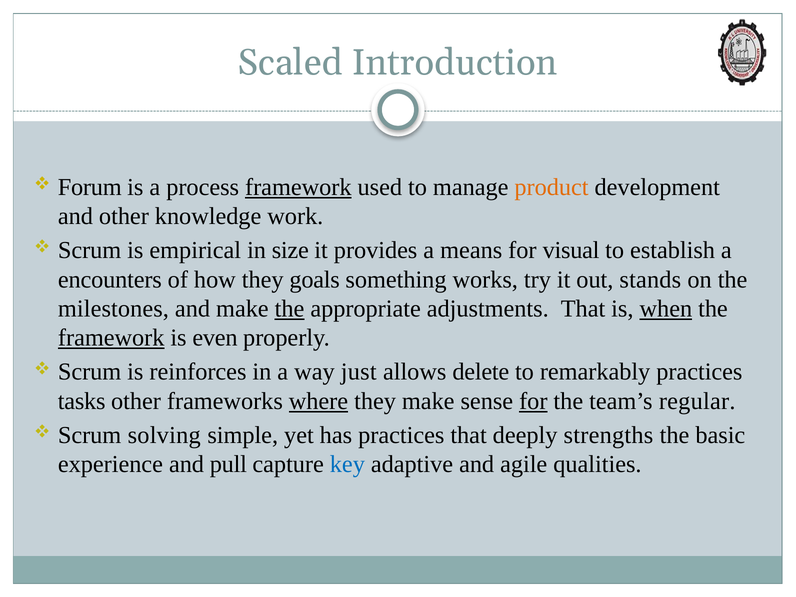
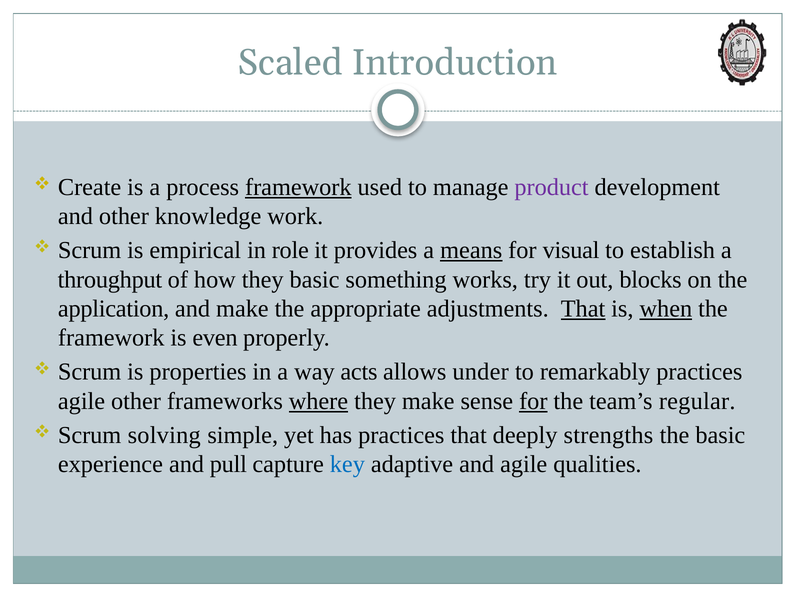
Forum: Forum -> Create
product colour: orange -> purple
size: size -> role
means underline: none -> present
encounters: encounters -> throughput
they goals: goals -> basic
stands: stands -> blocks
milestones: milestones -> application
the at (290, 309) underline: present -> none
That at (583, 309) underline: none -> present
framework at (111, 338) underline: present -> none
reinforces: reinforces -> properties
just: just -> acts
delete: delete -> under
tasks at (82, 401): tasks -> agile
